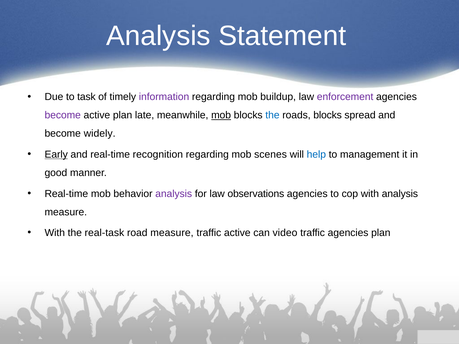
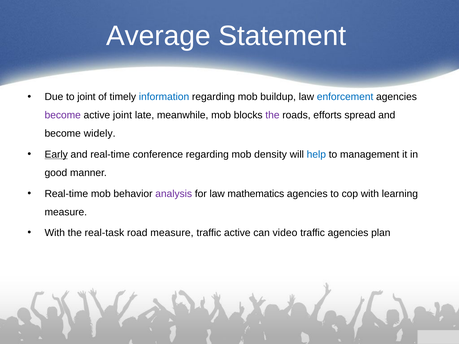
Analysis at (158, 36): Analysis -> Average
to task: task -> joint
information colour: purple -> blue
enforcement colour: purple -> blue
active plan: plan -> joint
mob at (221, 115) underline: present -> none
the at (272, 115) colour: blue -> purple
roads blocks: blocks -> efforts
recognition: recognition -> conference
scenes: scenes -> density
observations: observations -> mathematics
with analysis: analysis -> learning
